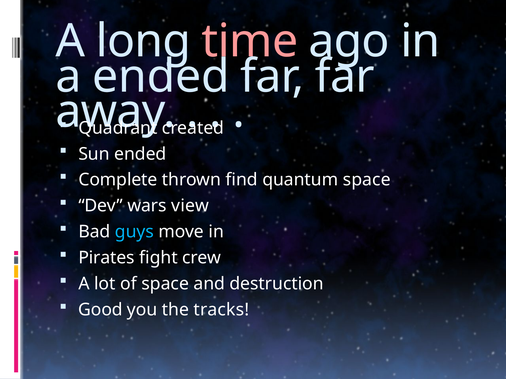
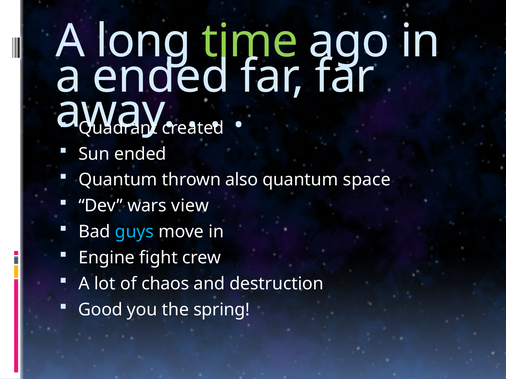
time colour: pink -> light green
Complete at (118, 180): Complete -> Quantum
find: find -> also
Pirates: Pirates -> Engine
of space: space -> chaos
tracks: tracks -> spring
